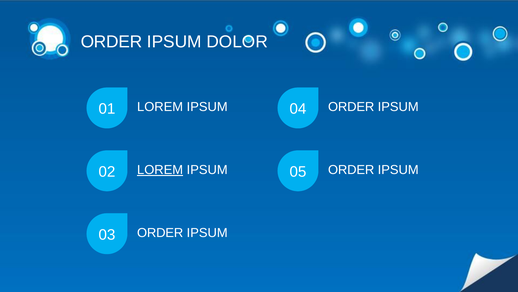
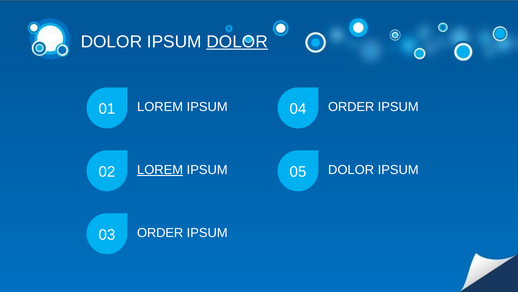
ORDER at (112, 42): ORDER -> DOLOR
DOLOR at (237, 42) underline: none -> present
ORDER at (351, 170): ORDER -> DOLOR
